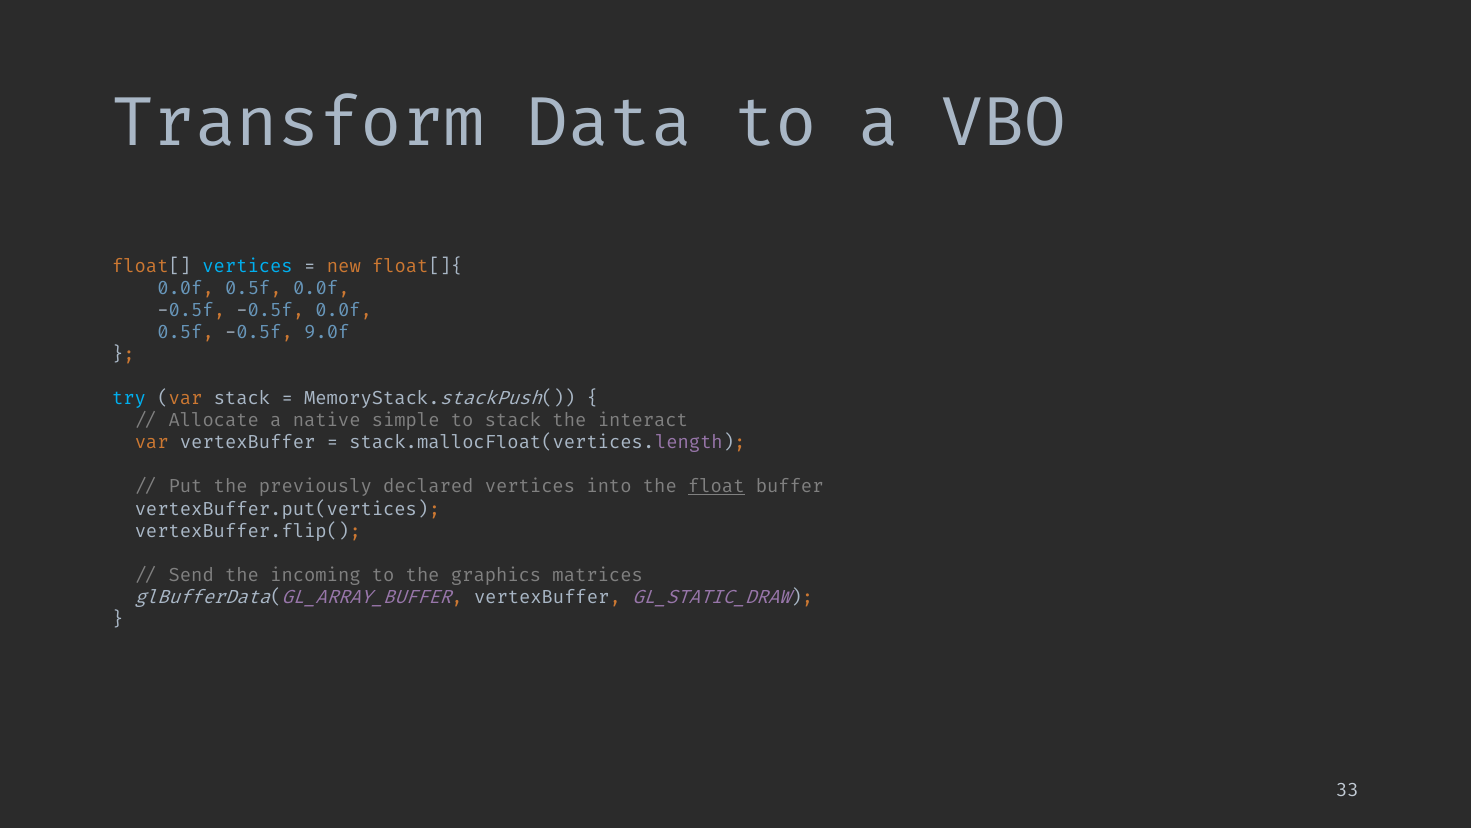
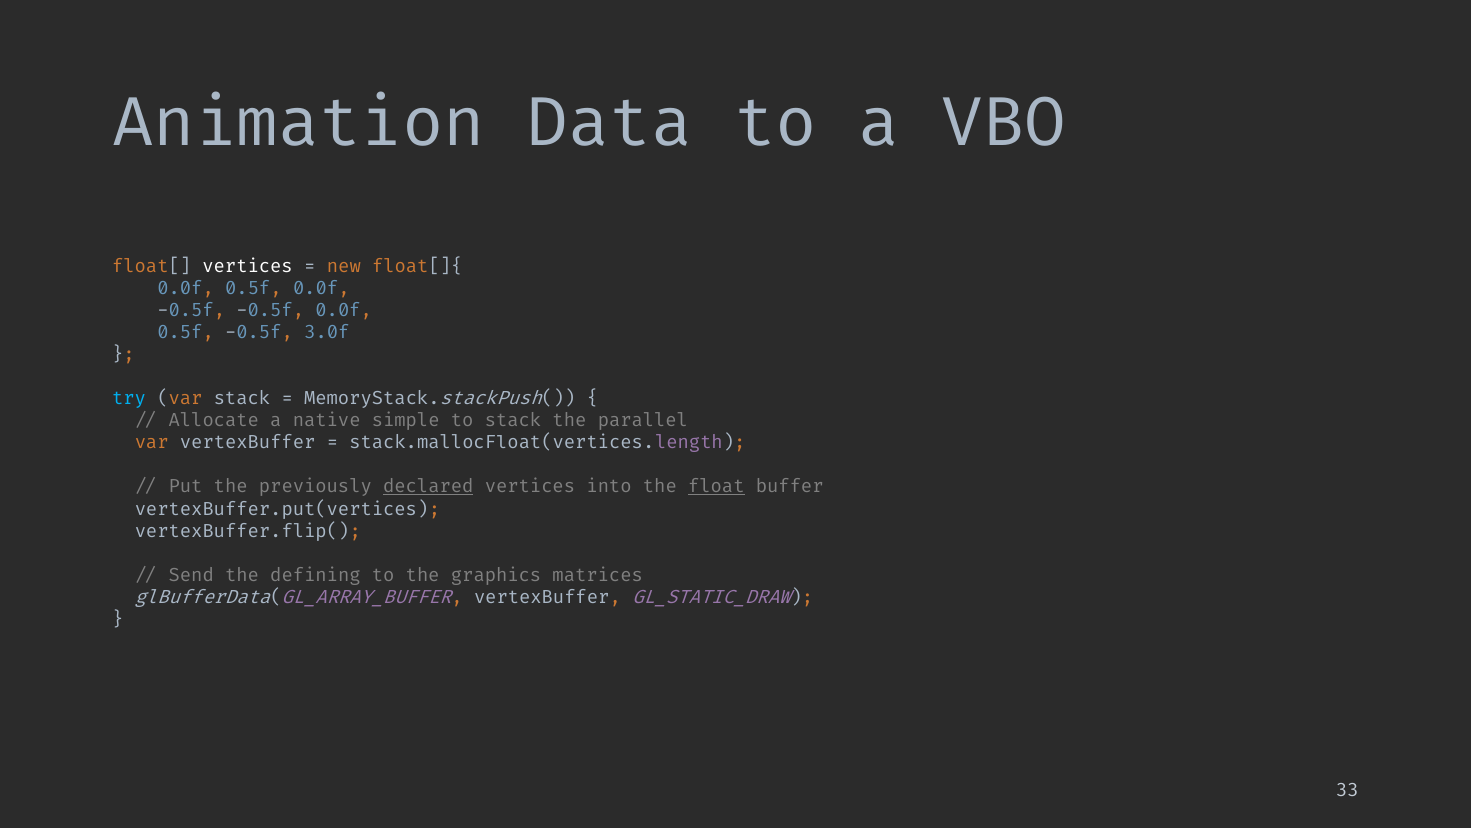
Transform: Transform -> Animation
vertices at (248, 266) colour: light blue -> white
9.0f: 9.0f -> 3.0f
interact: interact -> parallel
declared underline: none -> present
incoming: incoming -> defining
